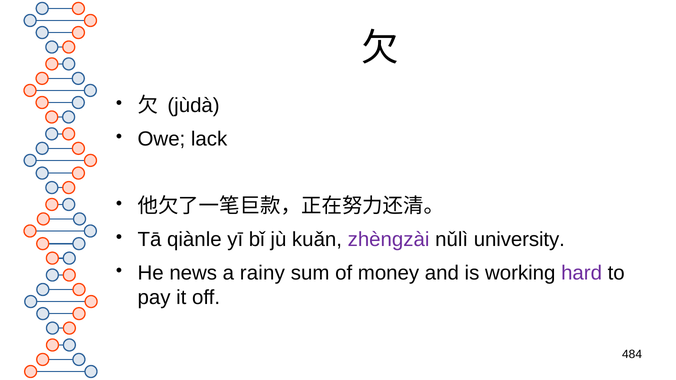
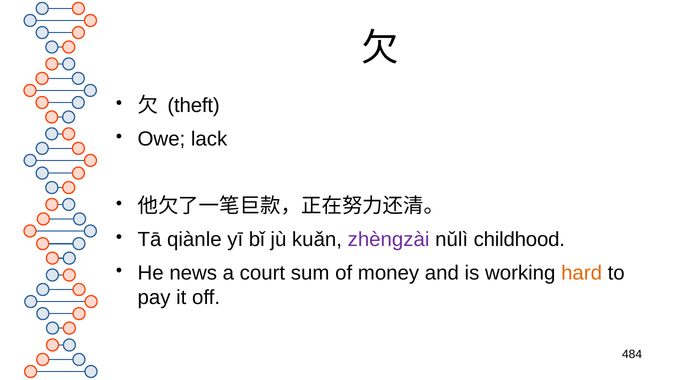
jùdà: jùdà -> theft
university: university -> childhood
rainy: rainy -> court
hard colour: purple -> orange
